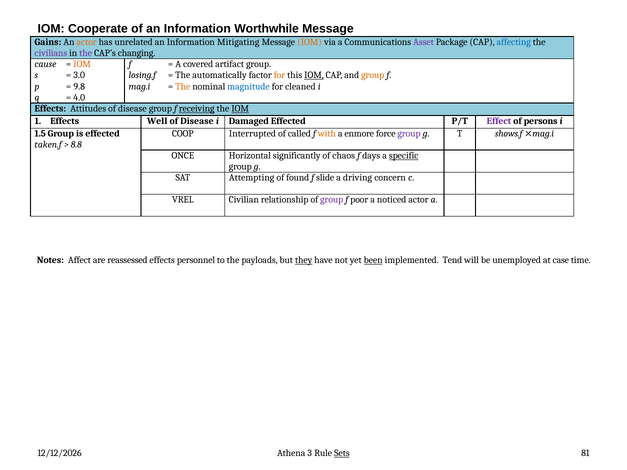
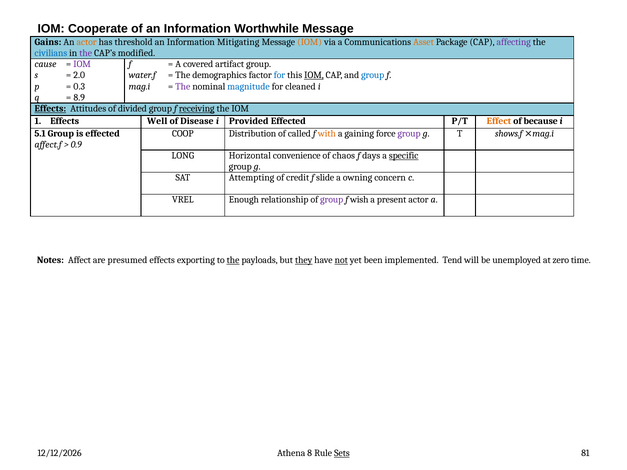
unrelated: unrelated -> threshold
Asset colour: purple -> orange
affecting colour: blue -> purple
civilians colour: purple -> blue
changing: changing -> modified
IOM at (82, 64) colour: orange -> purple
3.0: 3.0 -> 2.0
losing.f: losing.f -> water.f
automatically: automatically -> demographics
for at (280, 75) colour: orange -> blue
group at (373, 75) colour: orange -> blue
9.8: 9.8 -> 0.3
The at (183, 86) colour: orange -> purple
4.0: 4.0 -> 8.9
Effects at (50, 109) underline: none -> present
Attitudes of disease: disease -> divided
IOM at (240, 109) underline: present -> none
Damaged: Damaged -> Provided
Effect colour: purple -> orange
persons: persons -> because
1.5: 1.5 -> 5.1
Interrupted: Interrupted -> Distribution
enmore: enmore -> gaining
taken.f: taken.f -> affect.f
8.8: 8.8 -> 0.9
ONCE: ONCE -> LONG
significantly: significantly -> convenience
found: found -> credit
driving: driving -> owning
Civilian: Civilian -> Enough
poor: poor -> wish
noticed: noticed -> present
reassessed: reassessed -> presumed
personnel: personnel -> exporting
the at (233, 260) underline: none -> present
not underline: none -> present
been underline: present -> none
case: case -> zero
3: 3 -> 8
